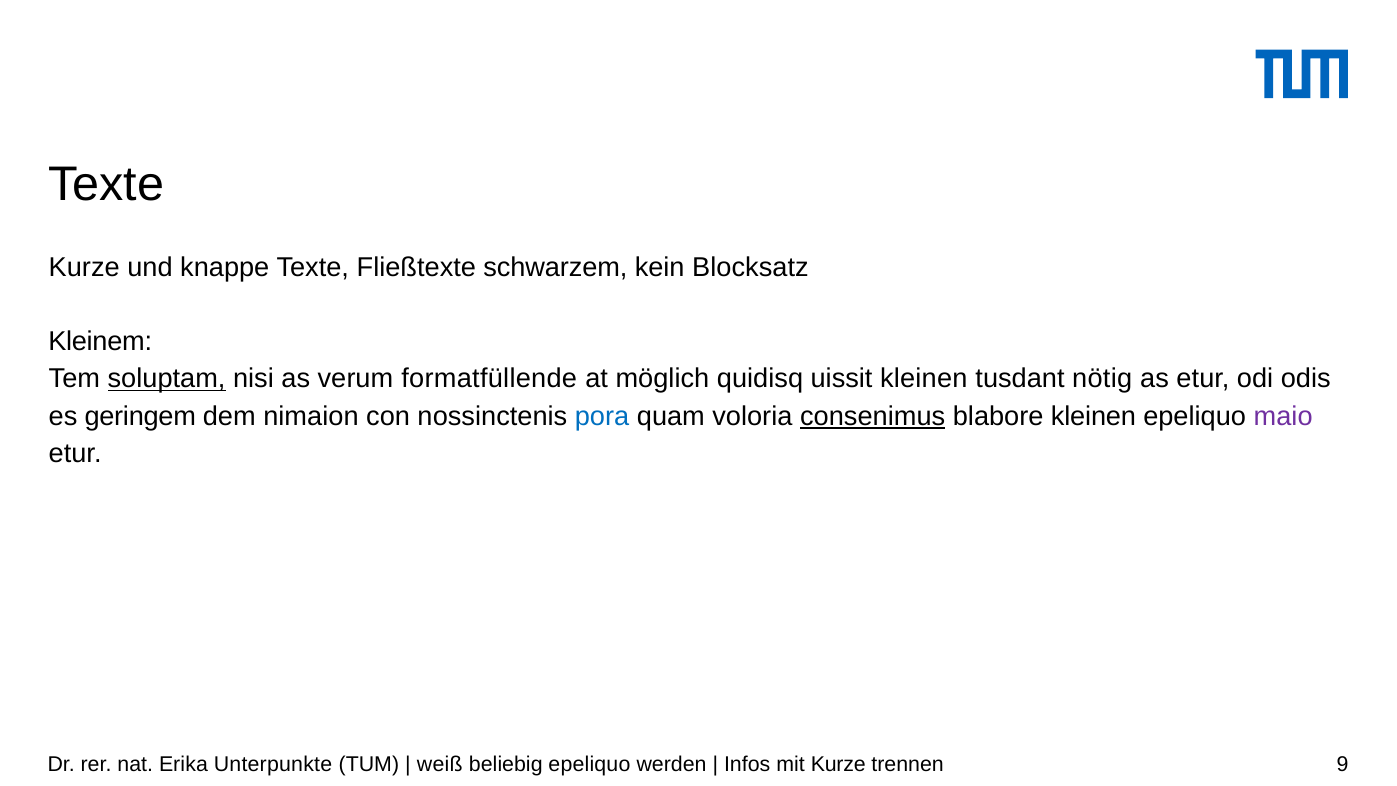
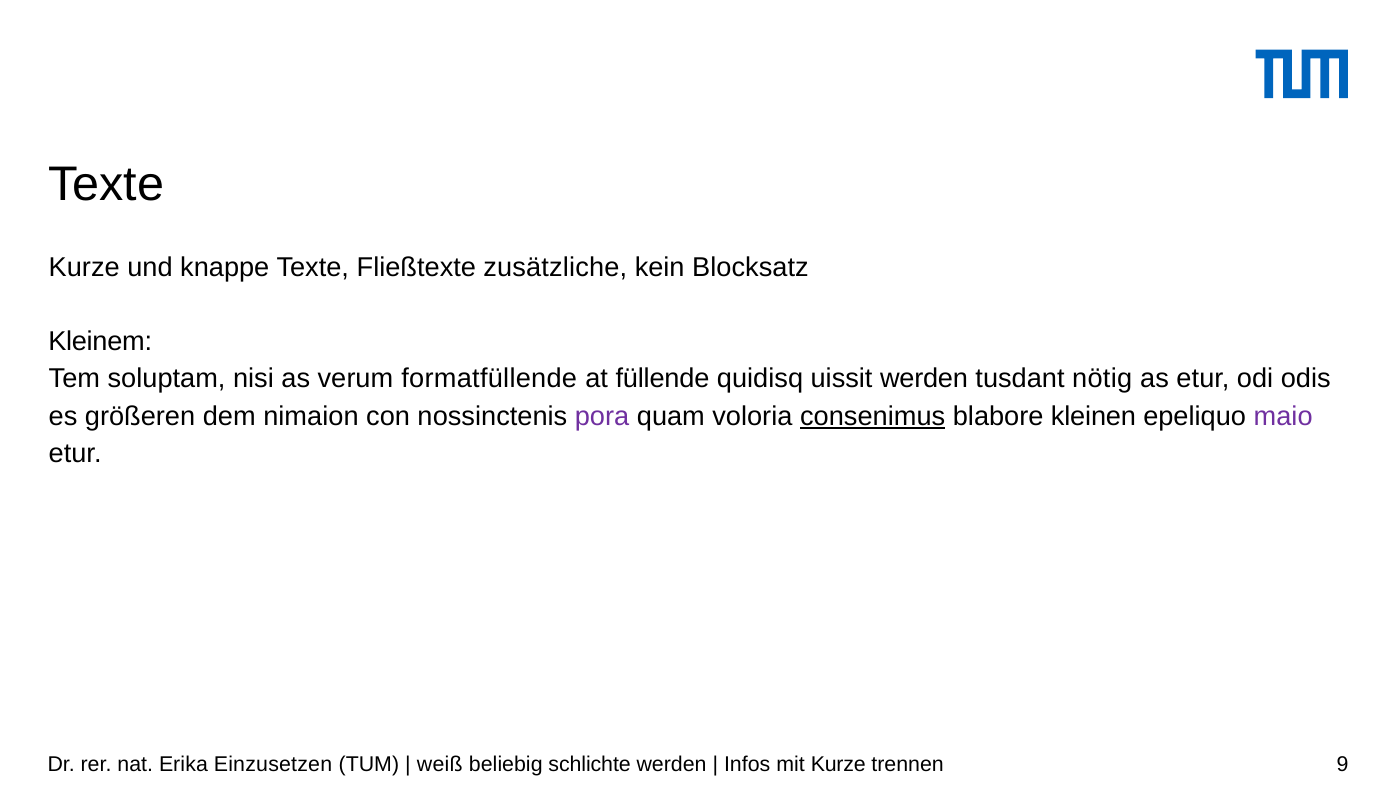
schwarzem: schwarzem -> zusätzliche
soluptam underline: present -> none
möglich: möglich -> füllende
uissit kleinen: kleinen -> werden
geringem: geringem -> größeren
pora colour: blue -> purple
Unterpunkte: Unterpunkte -> Einzusetzen
beliebig epeliquo: epeliquo -> schlichte
